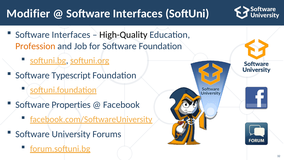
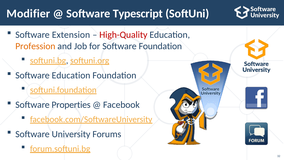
Interfaces at (138, 14): Interfaces -> Typescript
Interfaces at (71, 35): Interfaces -> Extension
High-Quality colour: black -> red
Software Typescript: Typescript -> Education
